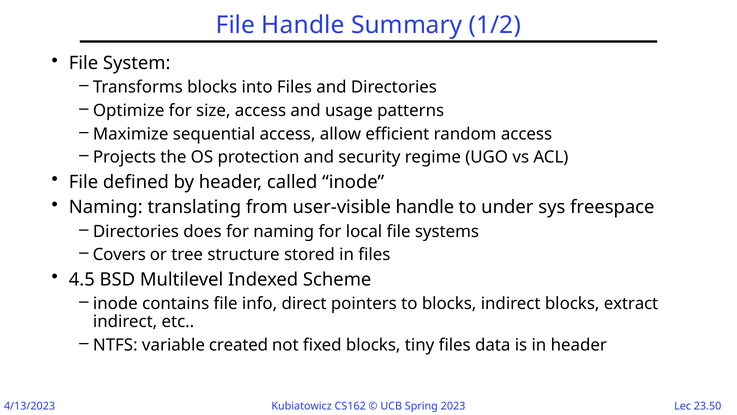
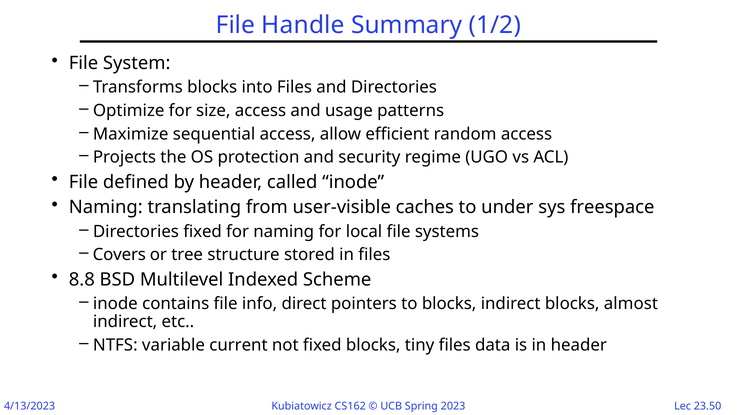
user-visible handle: handle -> caches
Directories does: does -> fixed
4.5: 4.5 -> 8.8
extract: extract -> almost
created: created -> current
